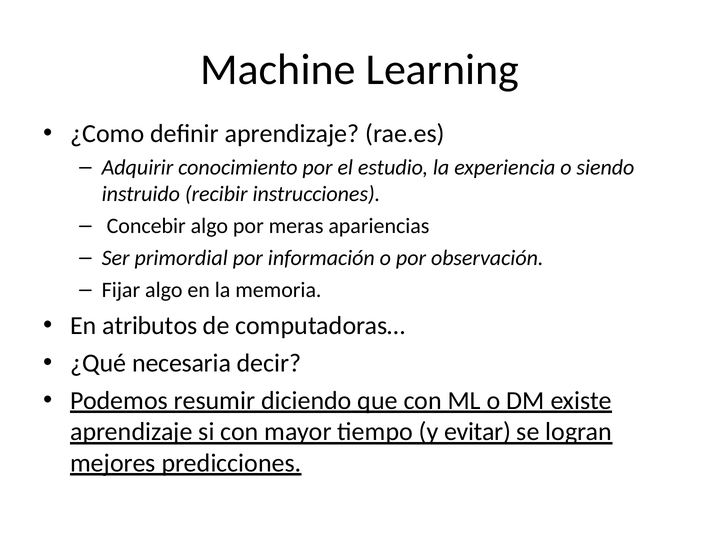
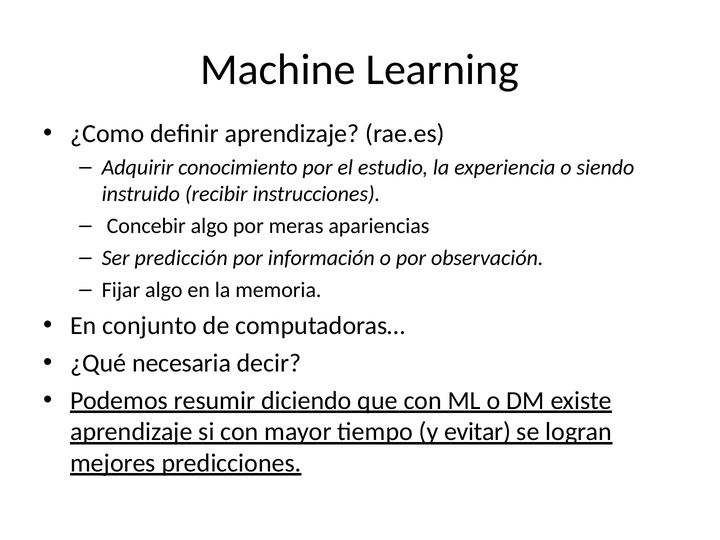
primordial: primordial -> predicción
atributos: atributos -> conjunto
